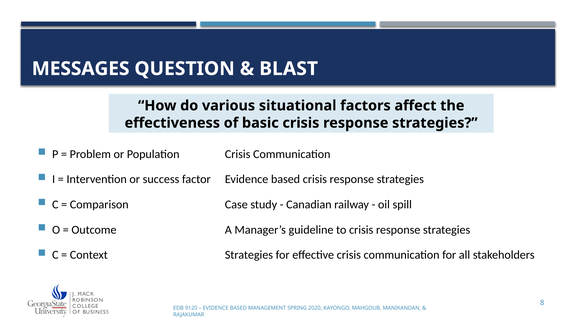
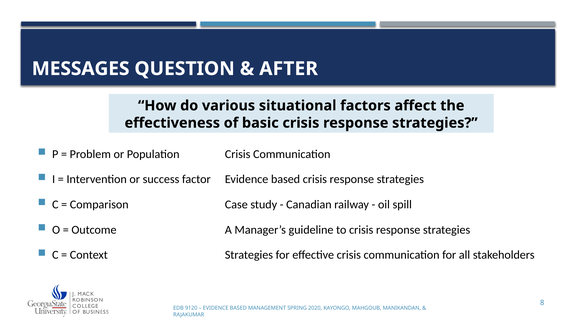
BLAST: BLAST -> AFTER
